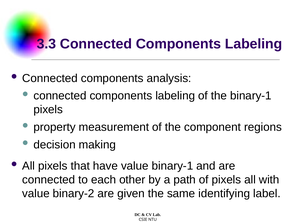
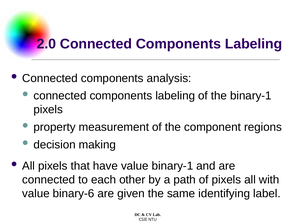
3.3: 3.3 -> 2.0
binary-2: binary-2 -> binary-6
